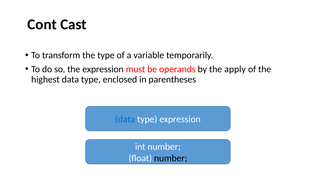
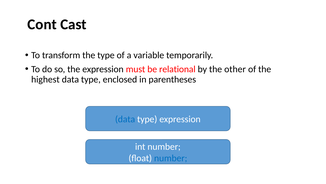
operands: operands -> relational
apply: apply -> other
number at (171, 158) colour: black -> blue
